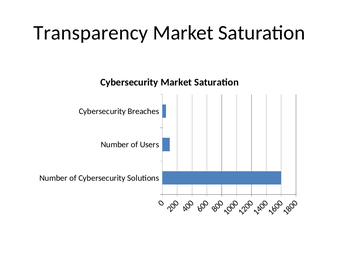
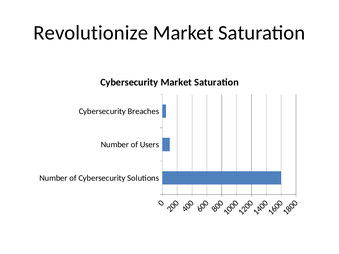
Transparency: Transparency -> Revolutionize
